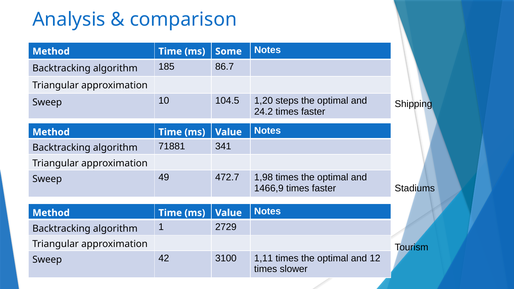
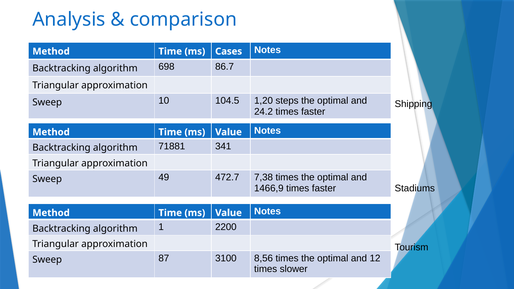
Some: Some -> Cases
185: 185 -> 698
1,98: 1,98 -> 7,38
2729: 2729 -> 2200
42: 42 -> 87
1,11: 1,11 -> 8,56
